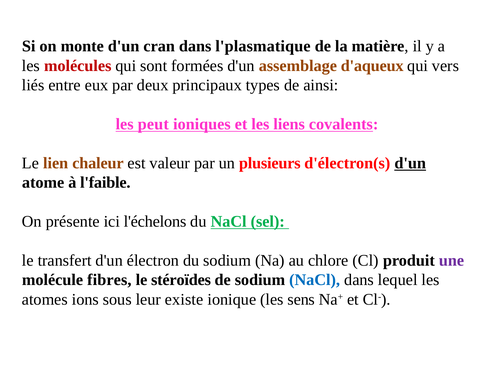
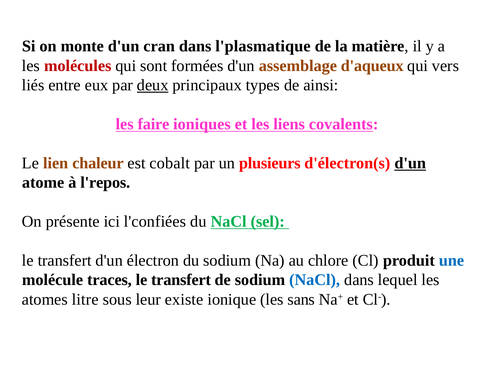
deux underline: none -> present
peut: peut -> faire
valeur: valeur -> cobalt
l'faible: l'faible -> l'repos
l'échelons: l'échelons -> l'confiées
une colour: purple -> blue
fibres: fibres -> traces
stéroïdes at (181, 279): stéroïdes -> transfert
ions: ions -> litre
sens: sens -> sans
